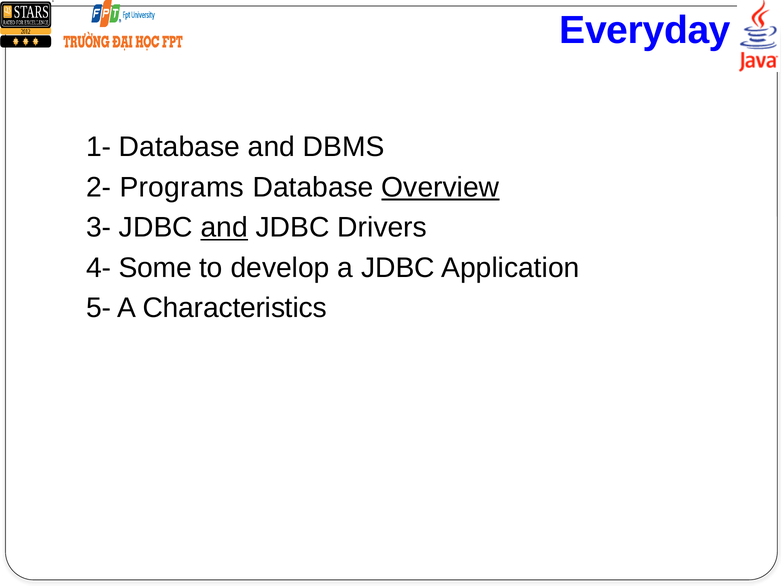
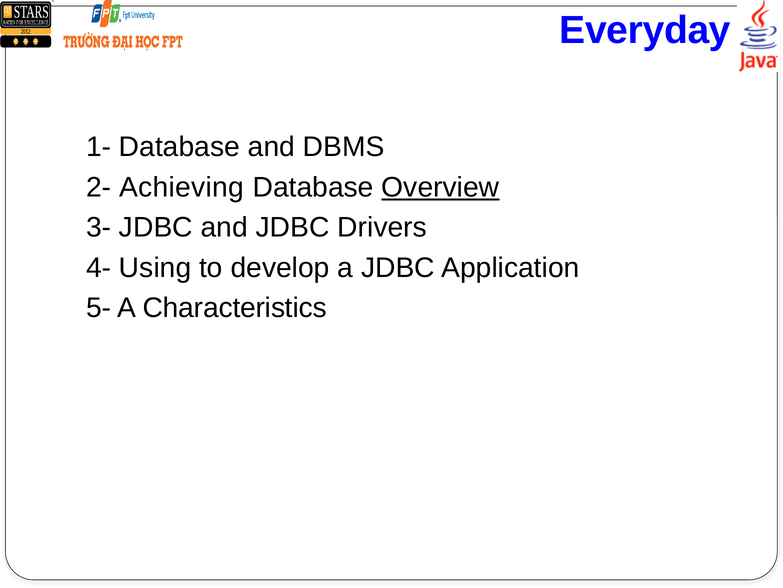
Programs: Programs -> Achieving
and at (224, 227) underline: present -> none
Some: Some -> Using
